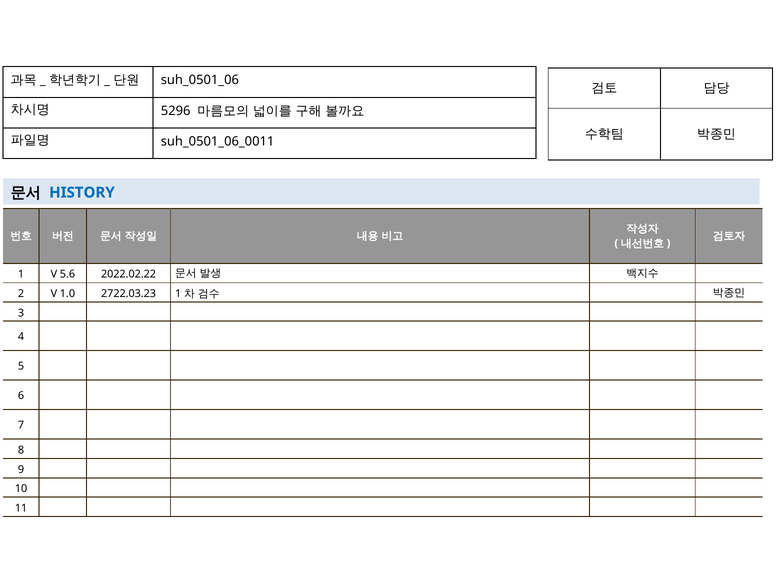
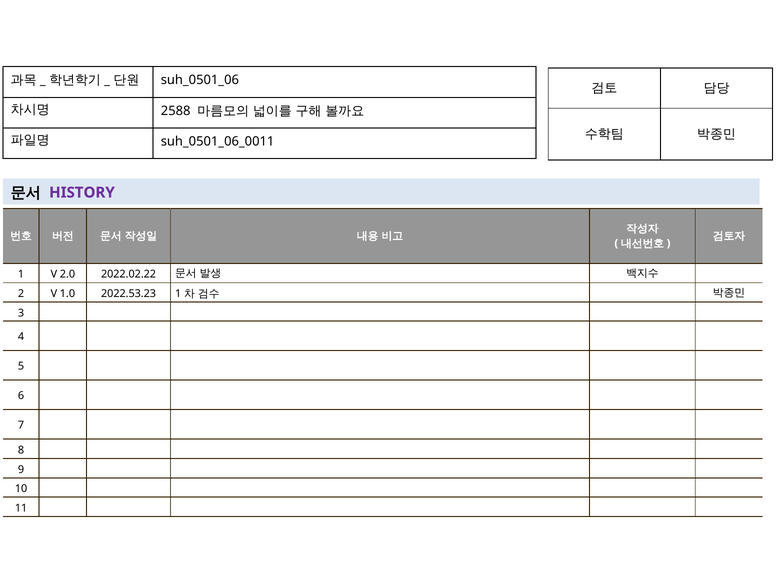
5296: 5296 -> 2588
HISTORY colour: blue -> purple
5.6: 5.6 -> 2.0
2722.03.23: 2722.03.23 -> 2022.53.23
